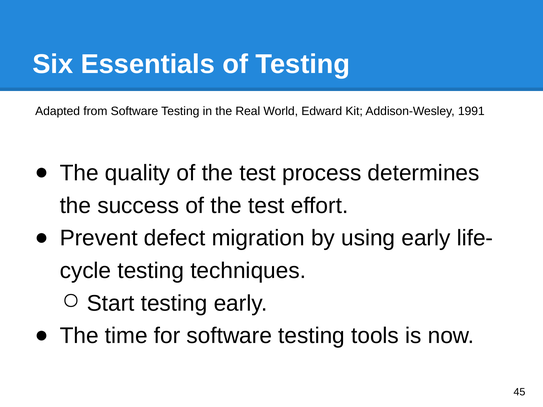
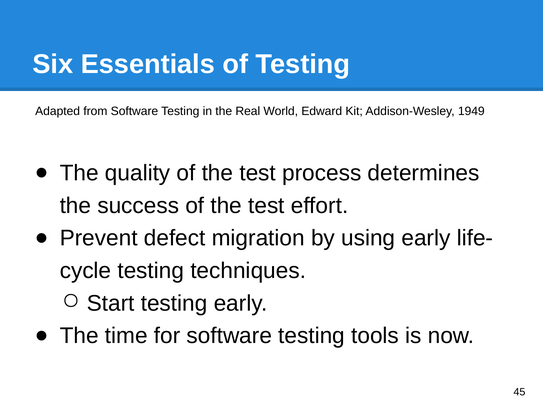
1991: 1991 -> 1949
